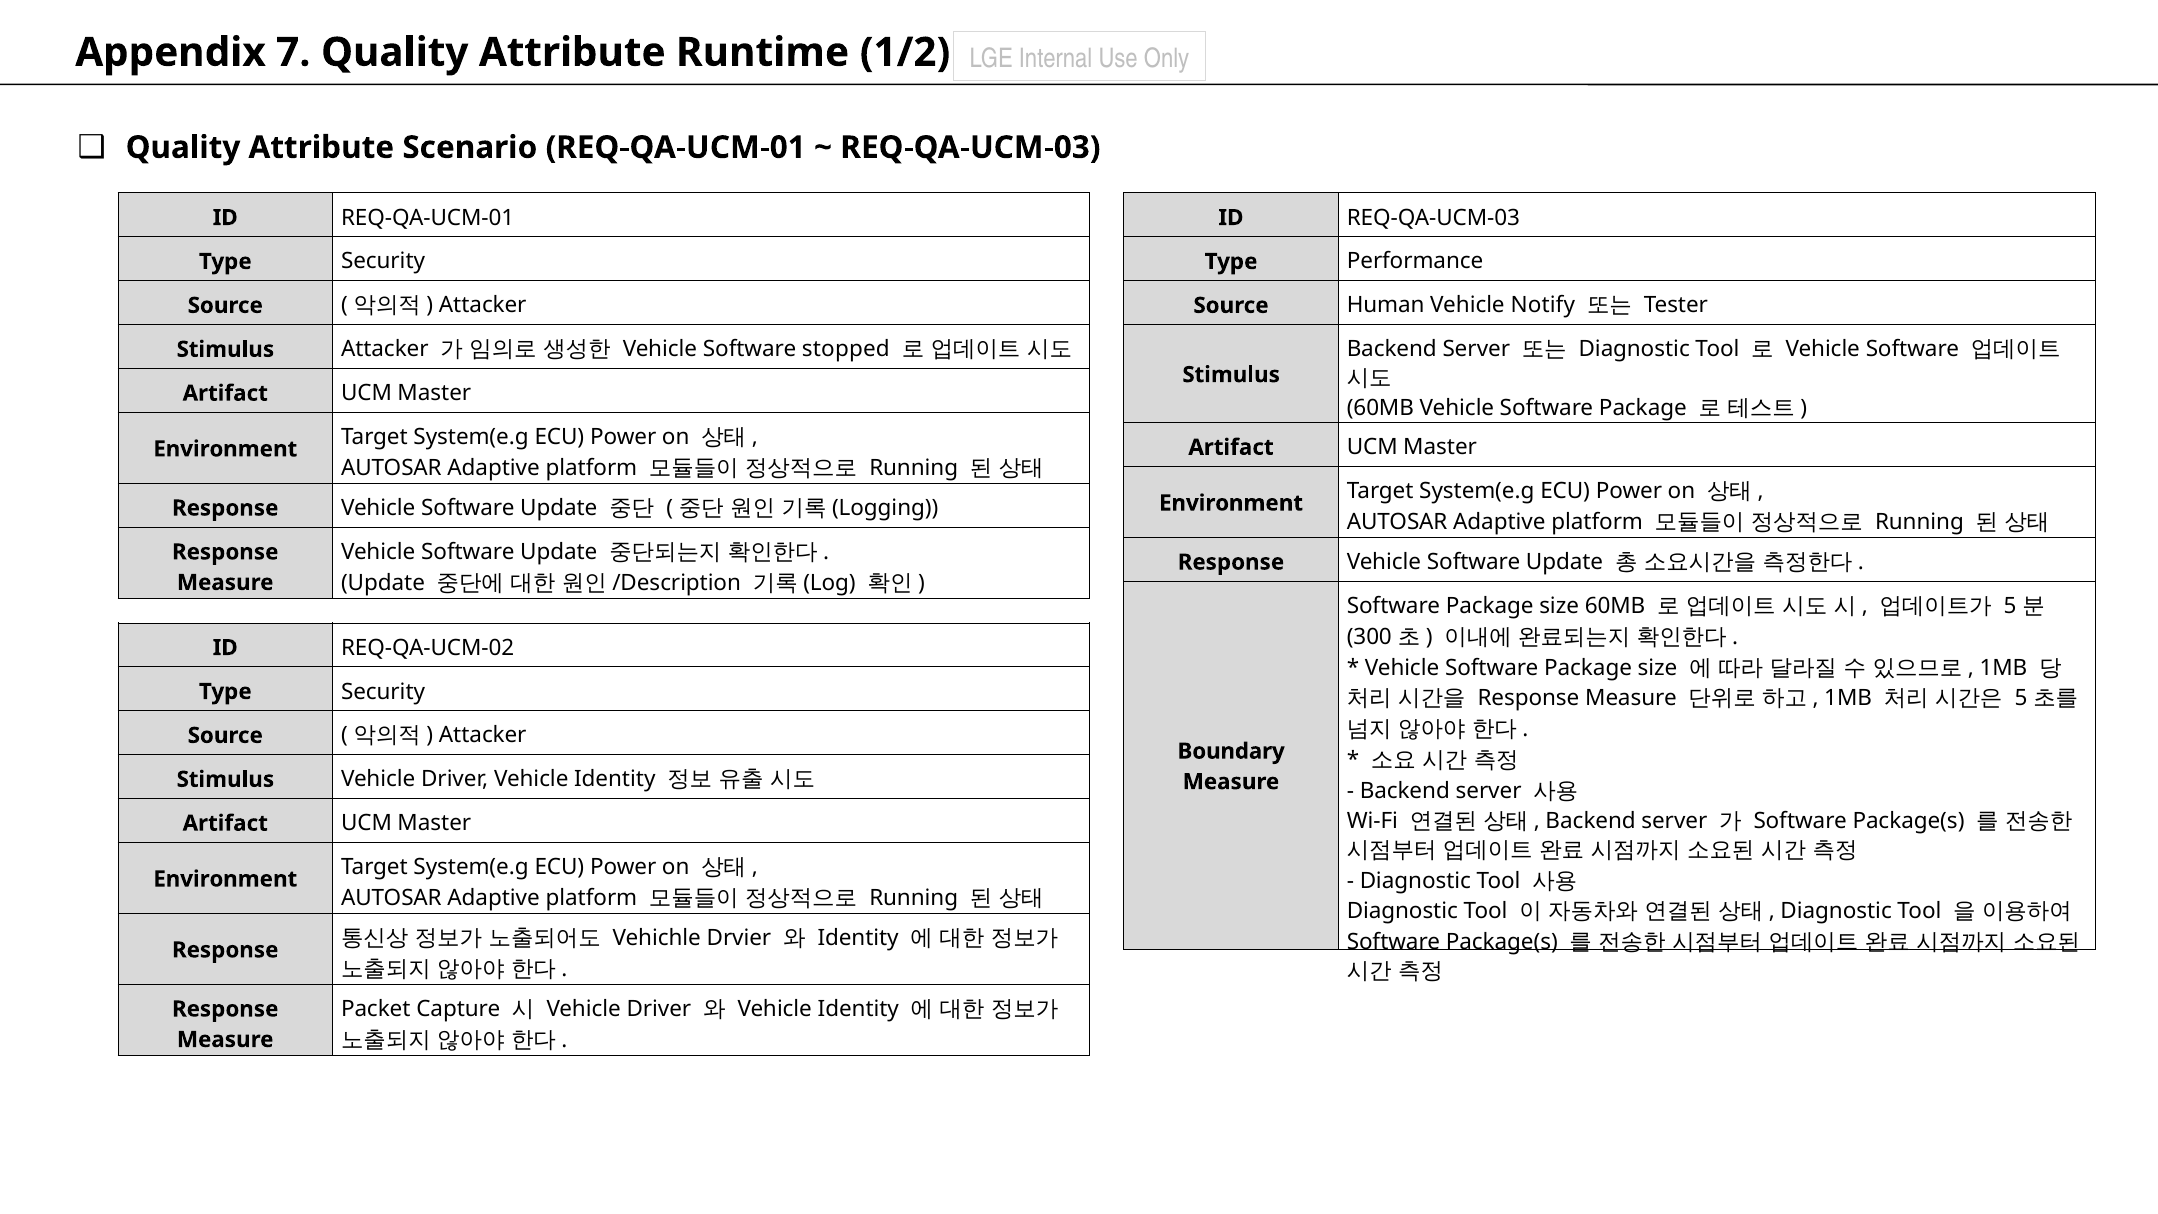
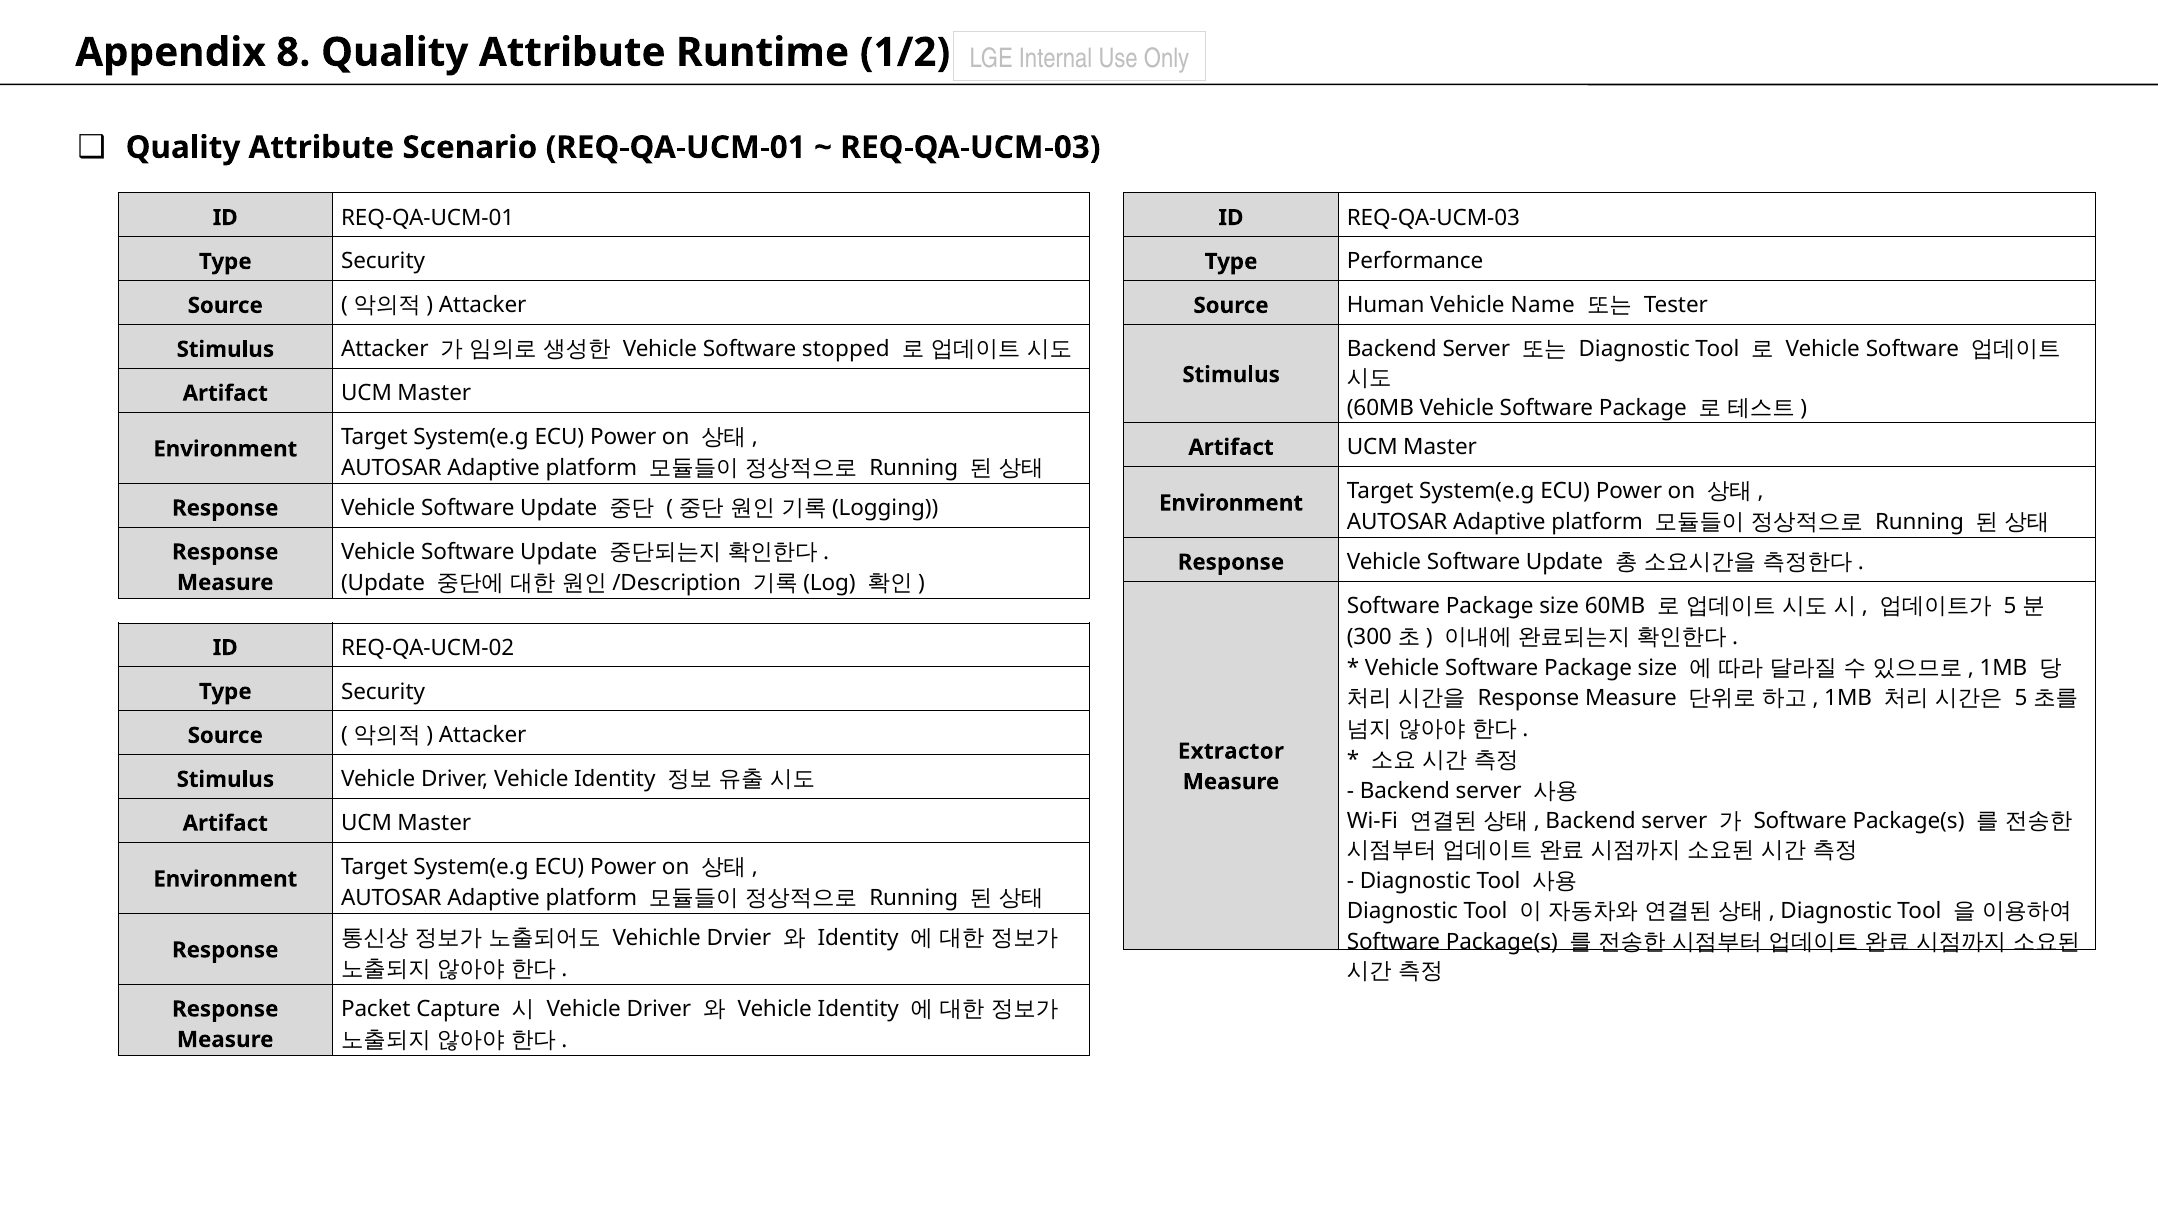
7: 7 -> 8
Notify: Notify -> Name
Boundary: Boundary -> Extractor
